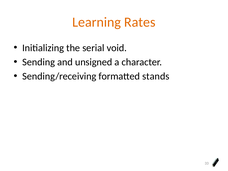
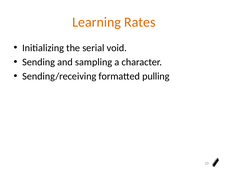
unsigned: unsigned -> sampling
stands: stands -> pulling
